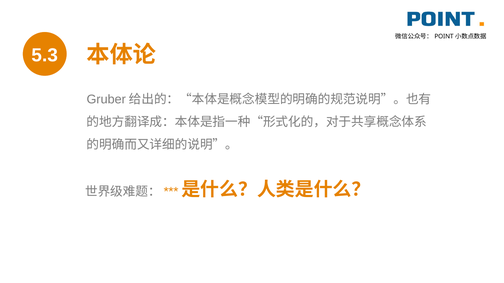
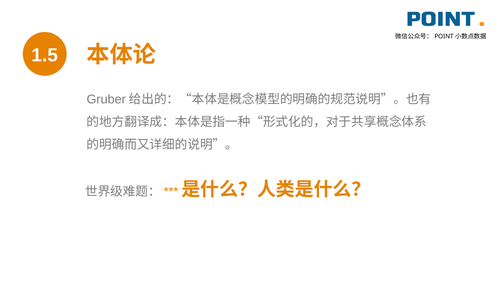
5.3: 5.3 -> 1.5
